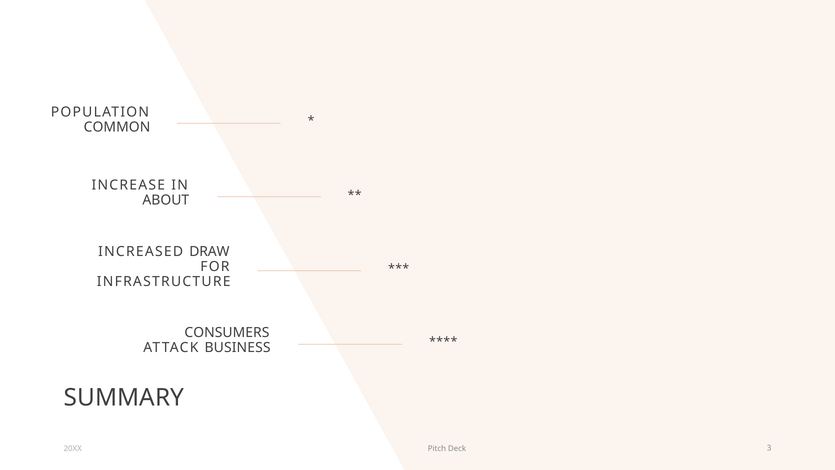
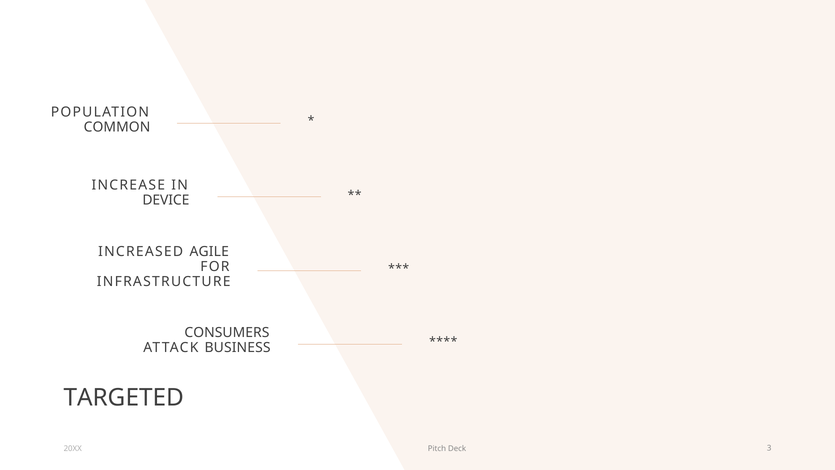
ABOUT: ABOUT -> DEVICE
DRAW: DRAW -> AGILE
SUMMARY: SUMMARY -> TARGETED
